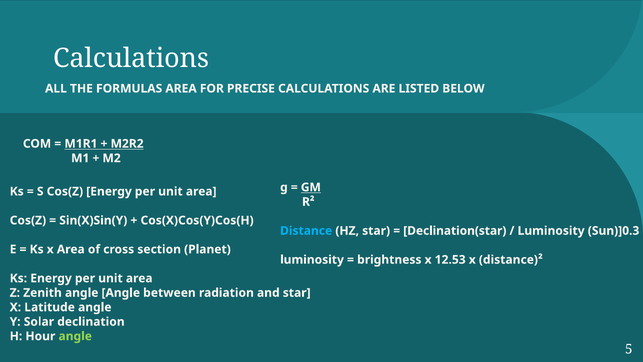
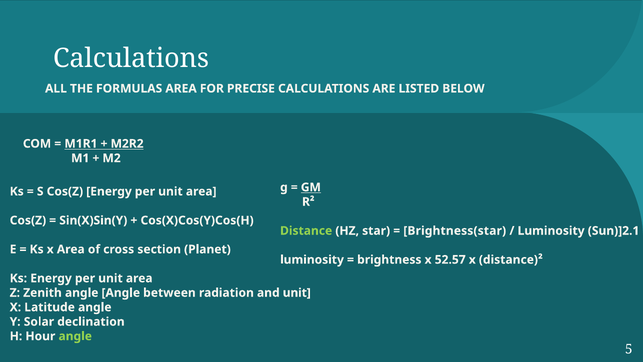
Distance colour: light blue -> light green
Declination(star: Declination(star -> Brightness(star
Sun)]0.3: Sun)]0.3 -> Sun)]2.1
12.53: 12.53 -> 52.57
and star: star -> unit
